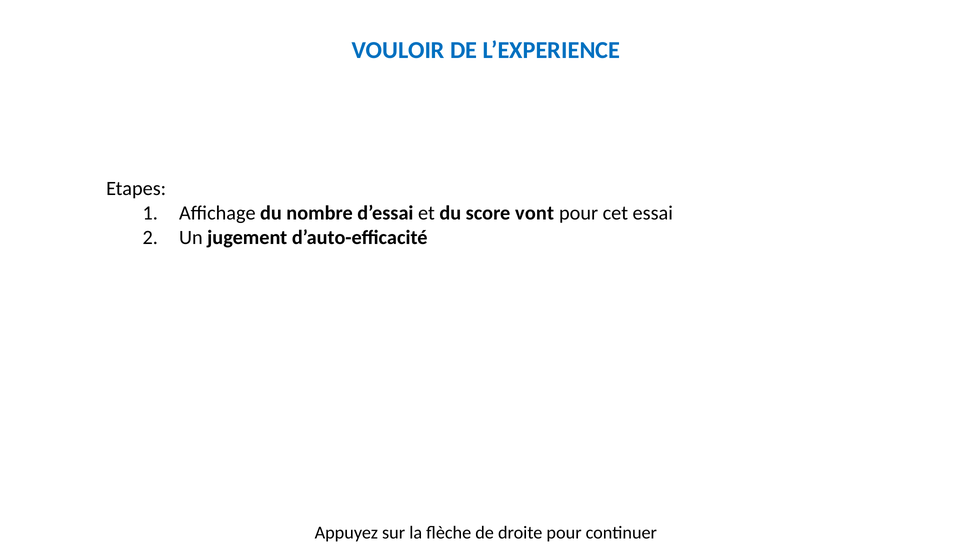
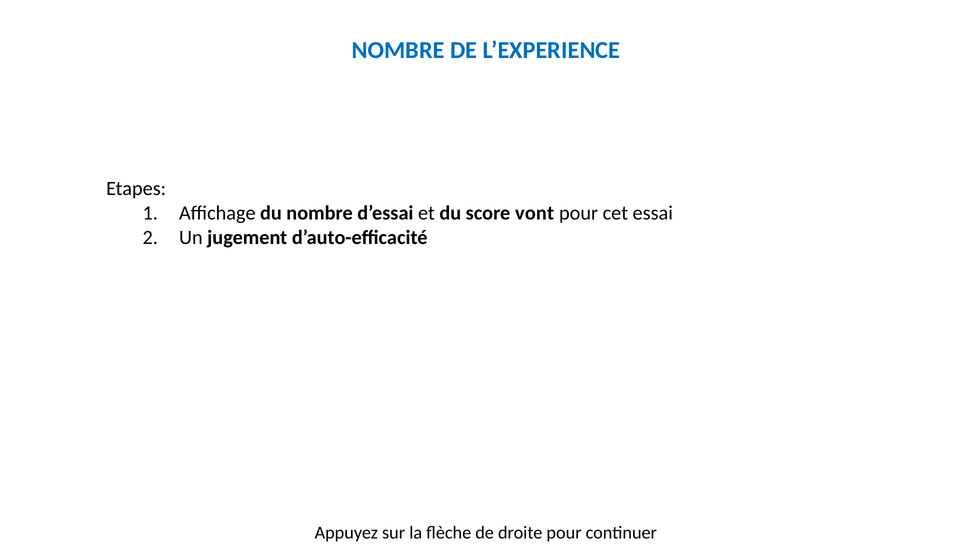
VOULOIR at (398, 50): VOULOIR -> NOMBRE
